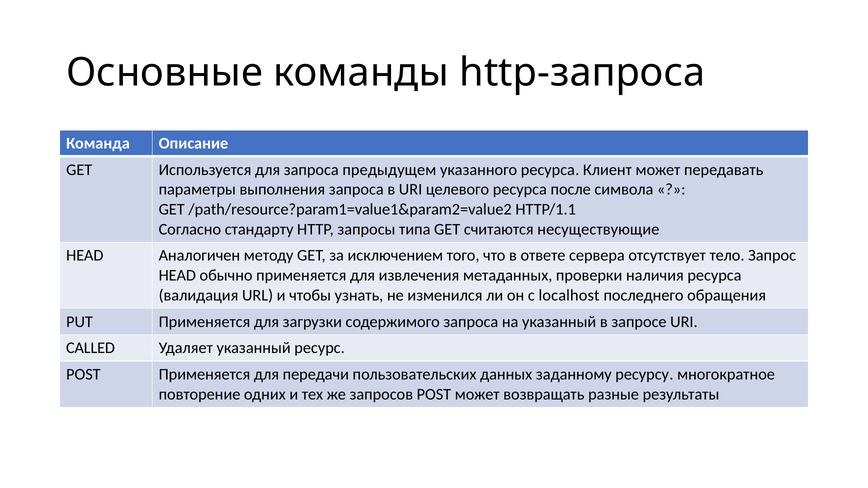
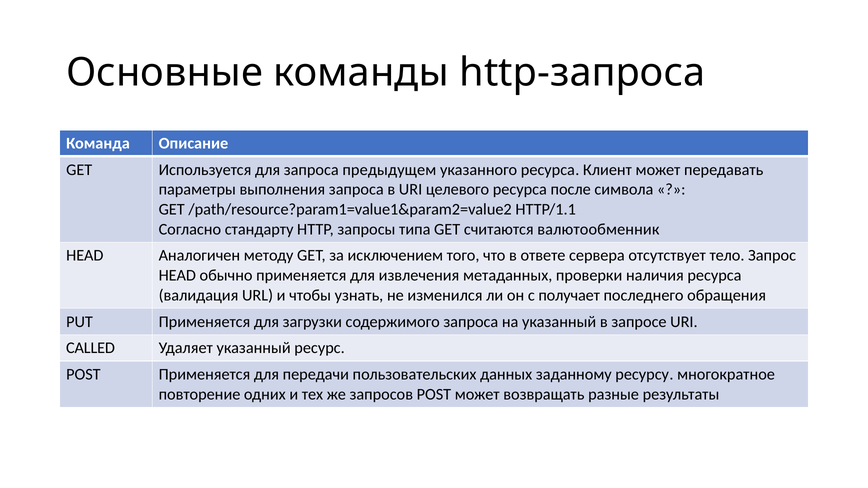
несуществующие: несуществующие -> валютообменник
localhost: localhost -> получает
